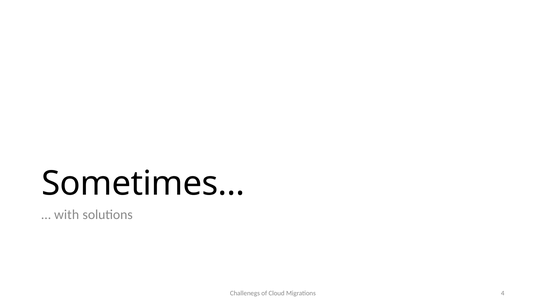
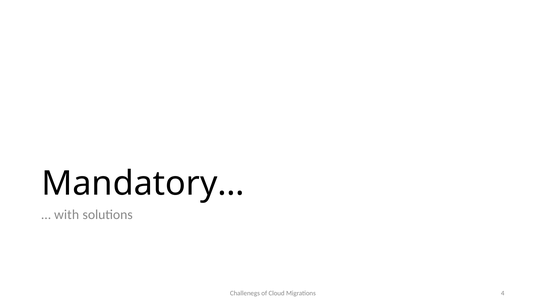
Sometimes…: Sometimes… -> Mandatory…
